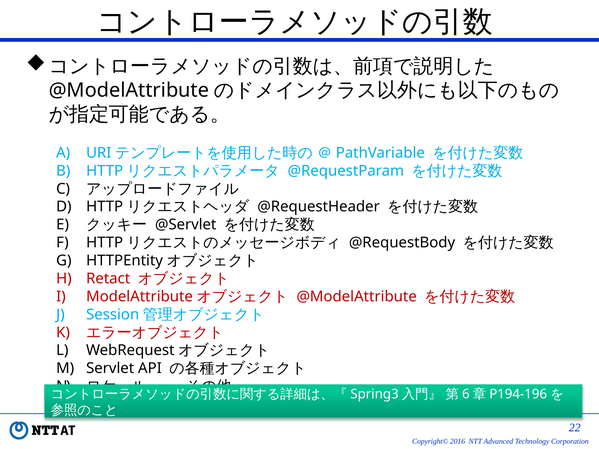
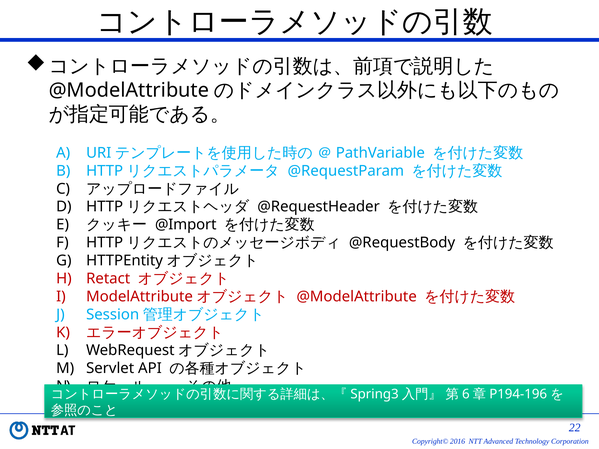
@Servlet: @Servlet -> @Import
